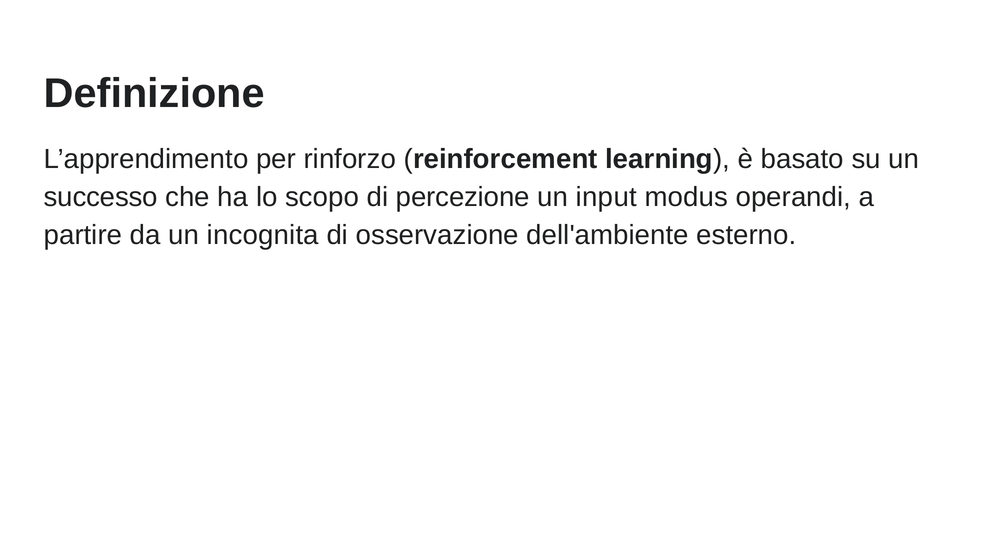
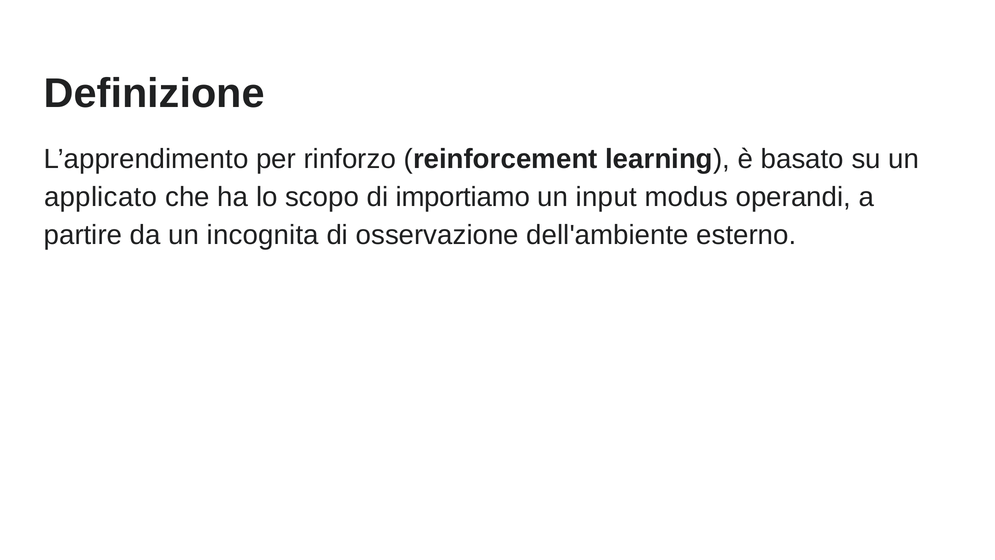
successo: successo -> applicato
percezione: percezione -> importiamo
